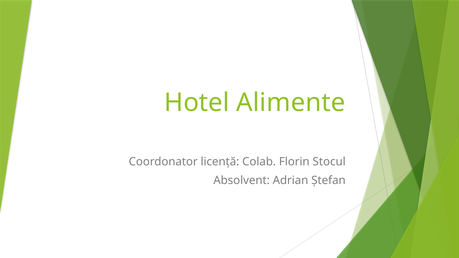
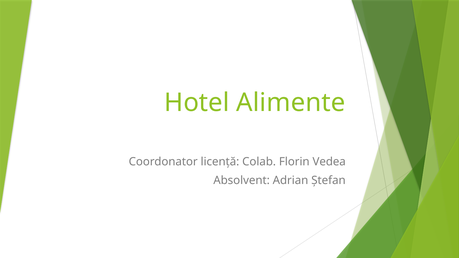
Stocul: Stocul -> Vedea
